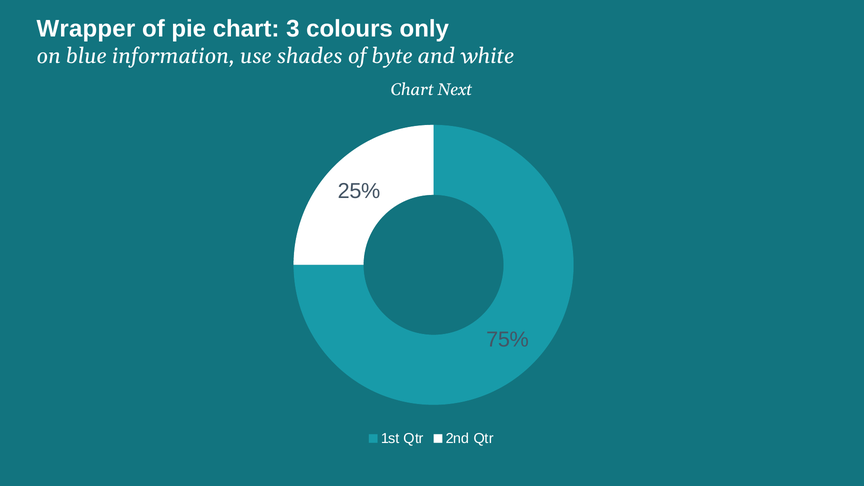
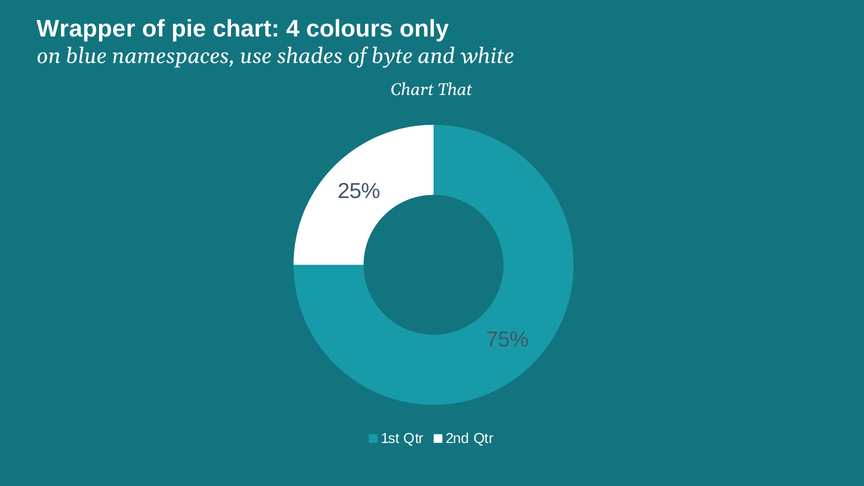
3: 3 -> 4
information: information -> namespaces
Next: Next -> That
